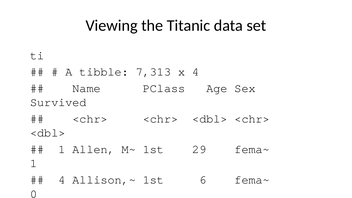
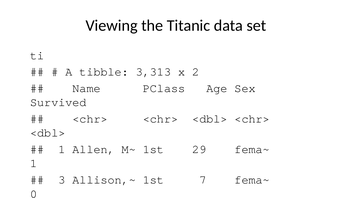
7,313: 7,313 -> 3,313
x 4: 4 -> 2
4 at (62, 180): 4 -> 3
1st 6: 6 -> 7
